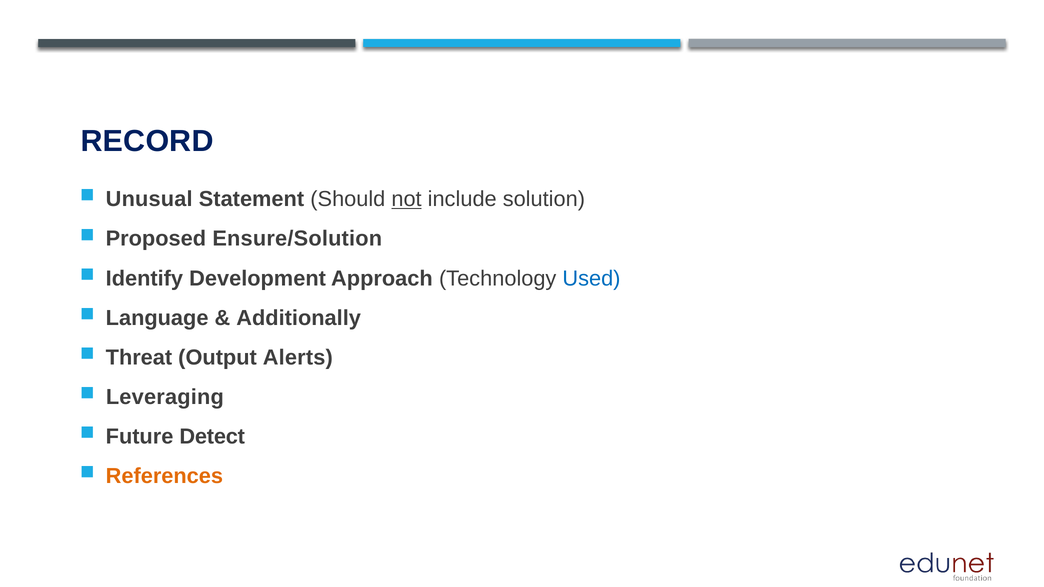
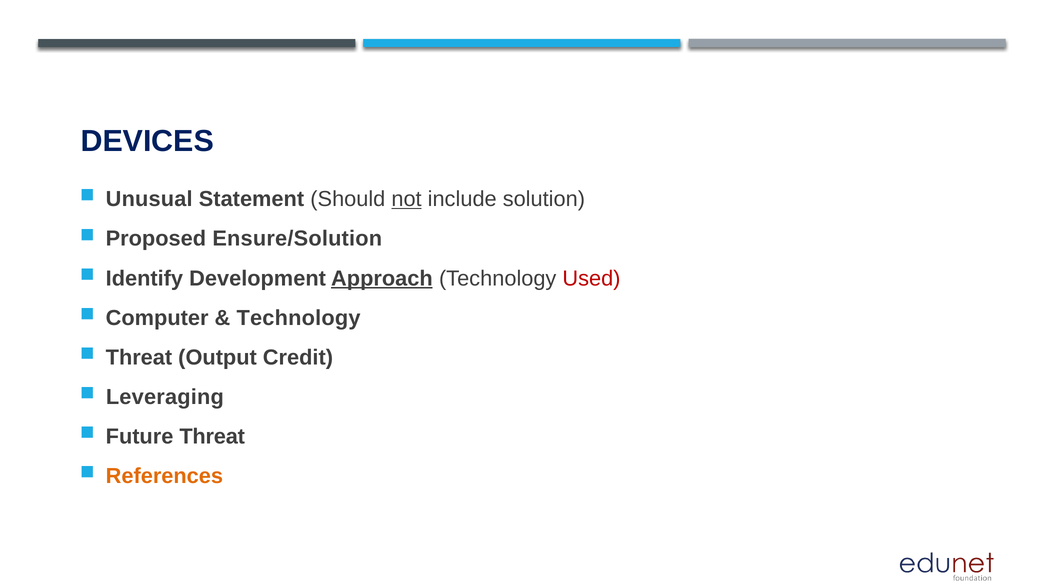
RECORD: RECORD -> DEVICES
Approach underline: none -> present
Used colour: blue -> red
Language: Language -> Computer
Additionally at (299, 318): Additionally -> Technology
Alerts: Alerts -> Credit
Future Detect: Detect -> Threat
